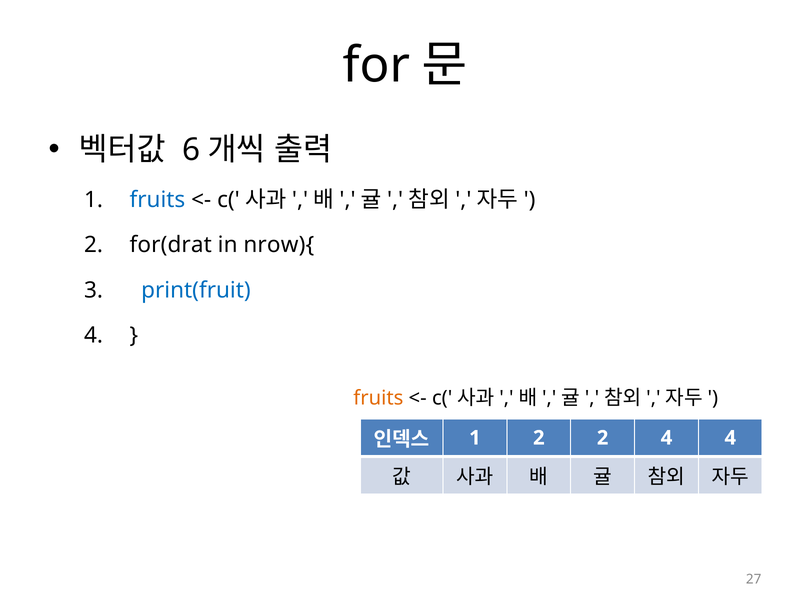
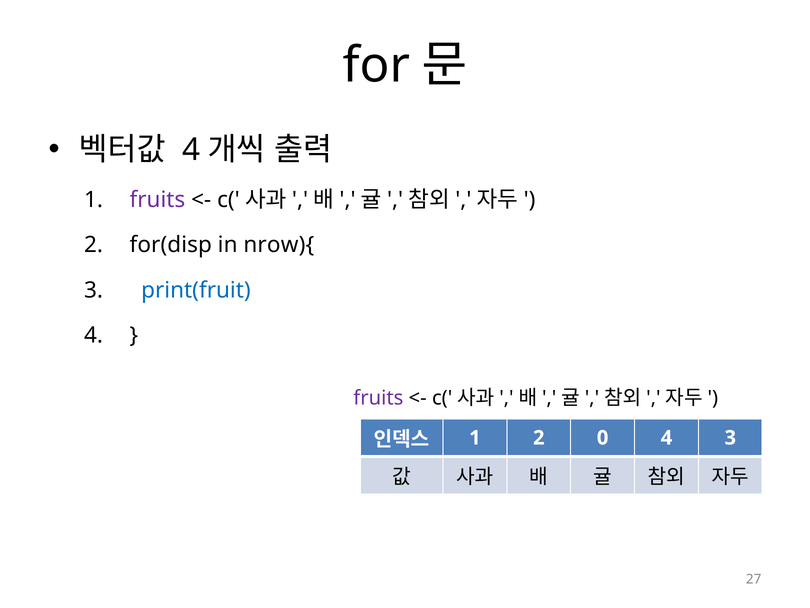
6 at (191, 150): 6 -> 4
fruits at (157, 200) colour: blue -> purple
for(drat: for(drat -> for(disp
fruits at (378, 398) colour: orange -> purple
2 2: 2 -> 0
4 4: 4 -> 3
